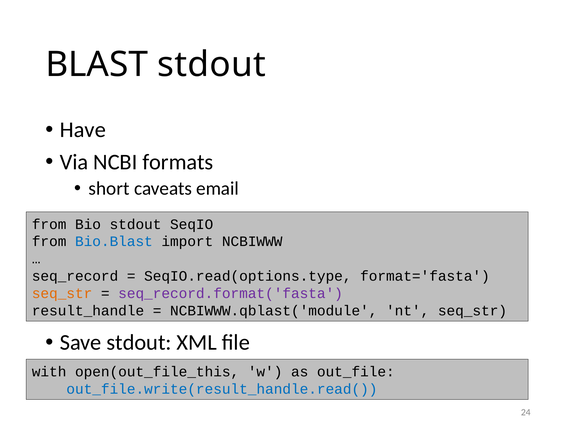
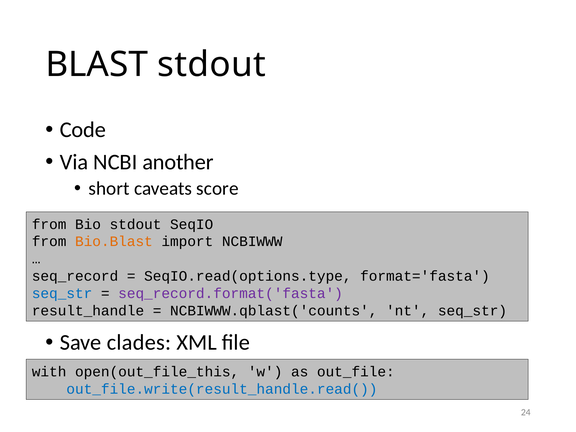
Have: Have -> Code
formats: formats -> another
email: email -> score
Bio.Blast colour: blue -> orange
seq_str at (62, 293) colour: orange -> blue
NCBIWWW.qblast('module: NCBIWWW.qblast('module -> NCBIWWW.qblast('counts
Save stdout: stdout -> clades
